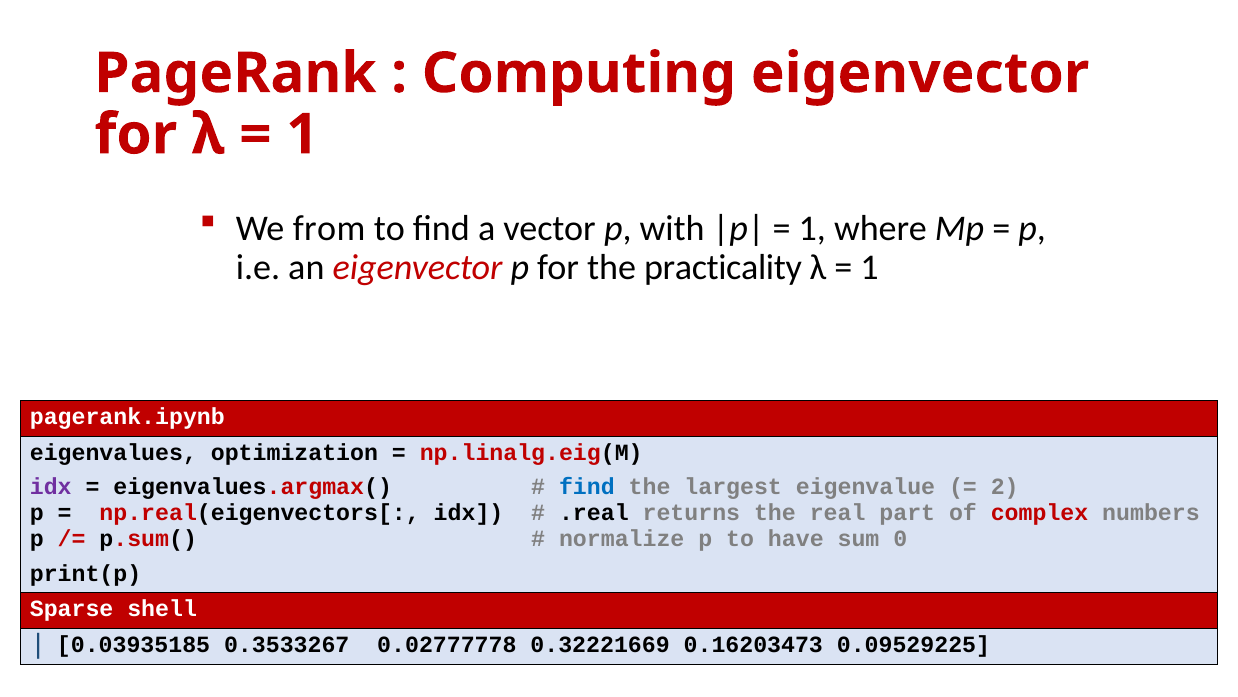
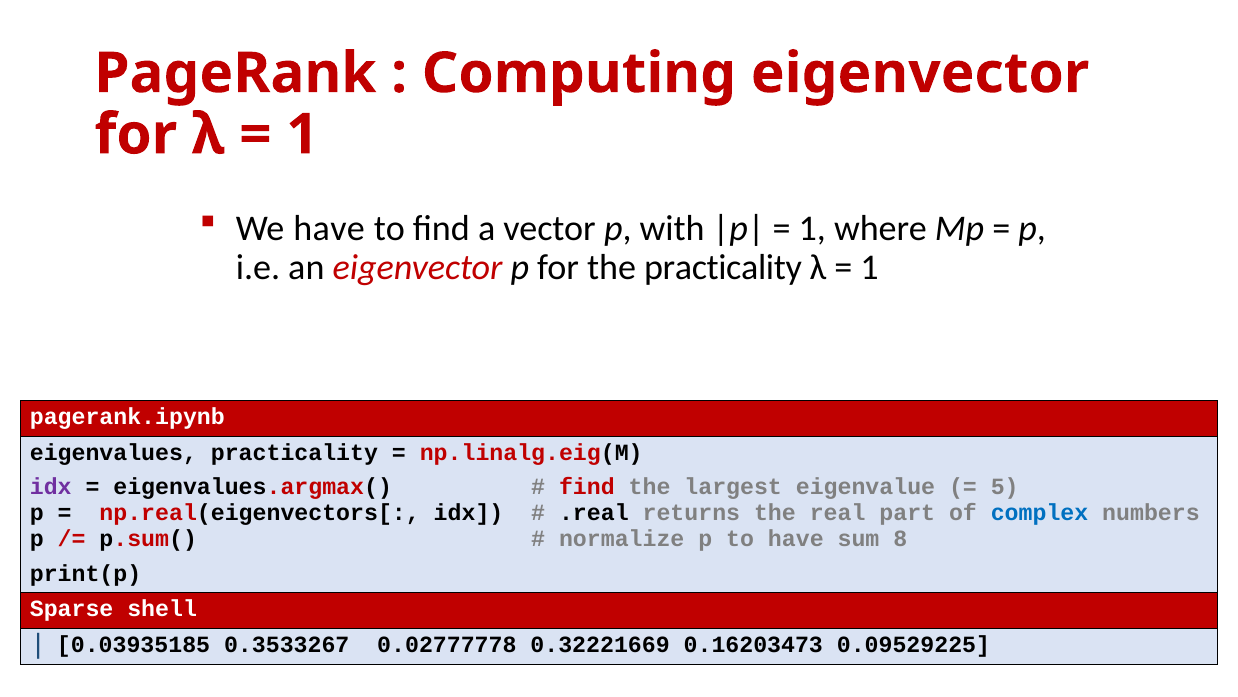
We from: from -> have
eigenvalues optimization: optimization -> practicality
find at (587, 486) colour: blue -> red
2: 2 -> 5
complex colour: red -> blue
0: 0 -> 8
